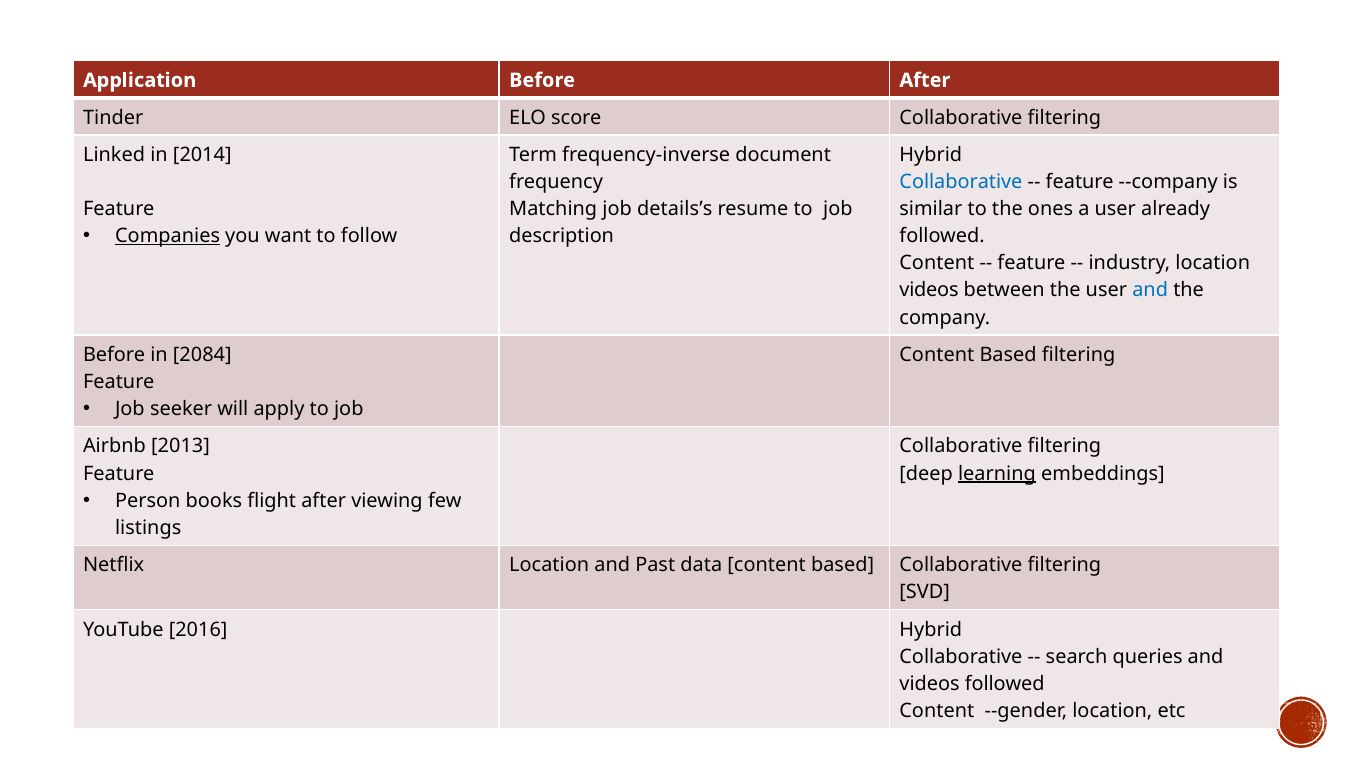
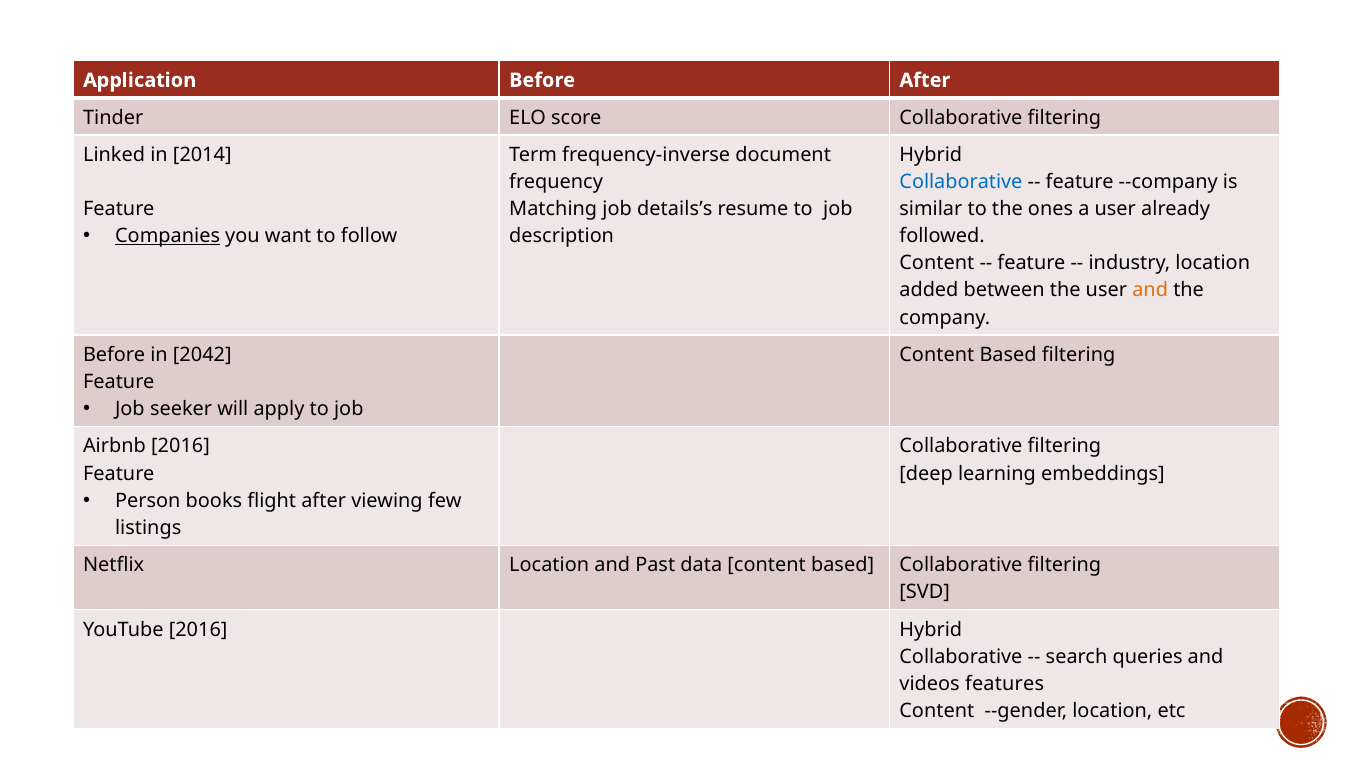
videos at (929, 291): videos -> added
and at (1150, 291) colour: blue -> orange
2084: 2084 -> 2042
Airbnb 2013: 2013 -> 2016
learning underline: present -> none
videos followed: followed -> features
